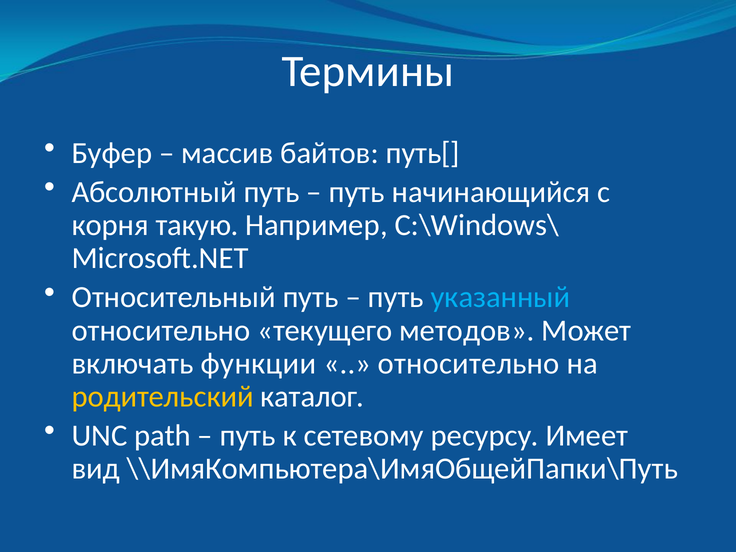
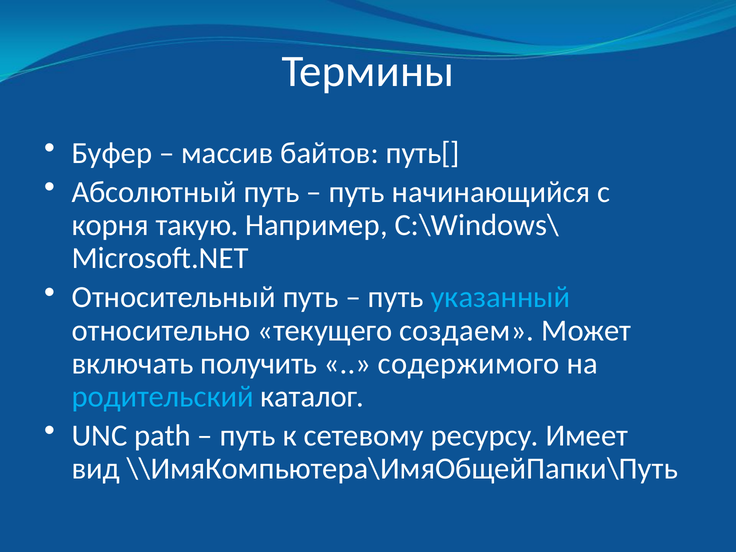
методов: методов -> создаем
функции: функции -> получить
относительно at (469, 364): относительно -> содержимого
родительский colour: yellow -> light blue
